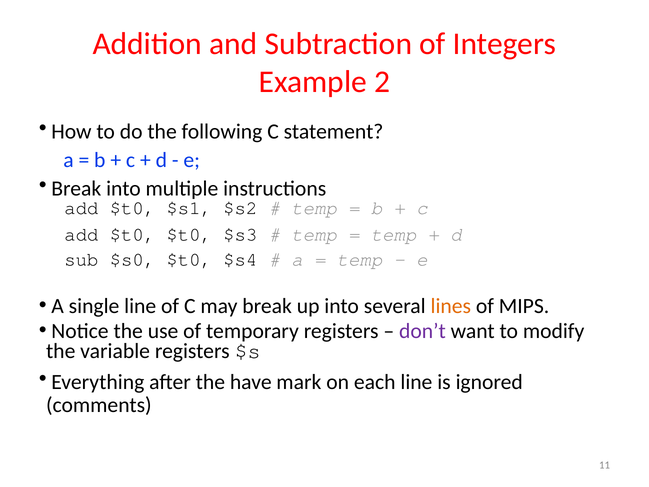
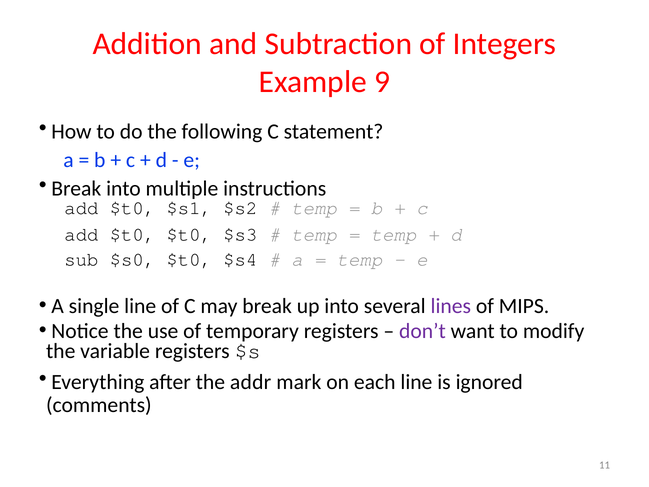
2: 2 -> 9
lines colour: orange -> purple
have: have -> addr
